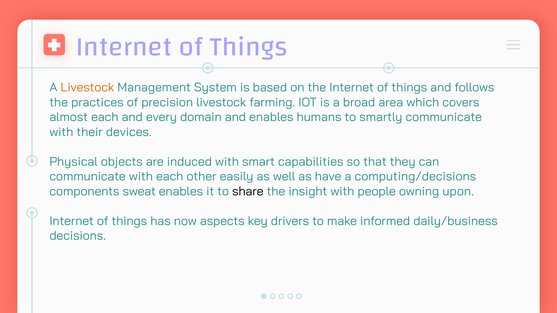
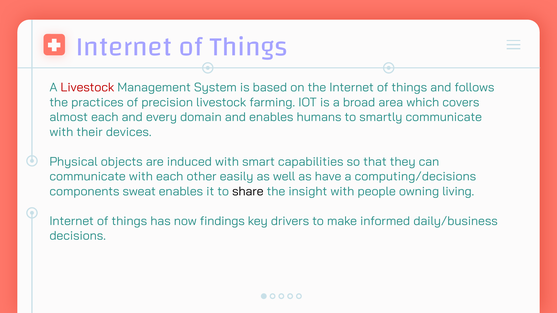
Livestock at (87, 88) colour: orange -> red
upon: upon -> living
aspects: aspects -> findings
